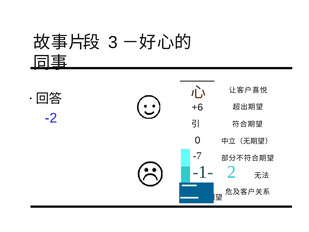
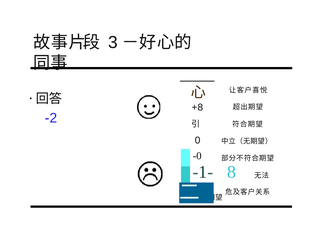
+6: +6 -> +8
-7: -7 -> -0
2: 2 -> 8
